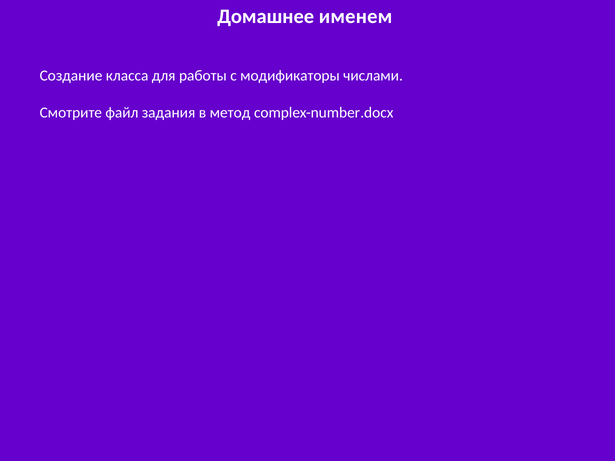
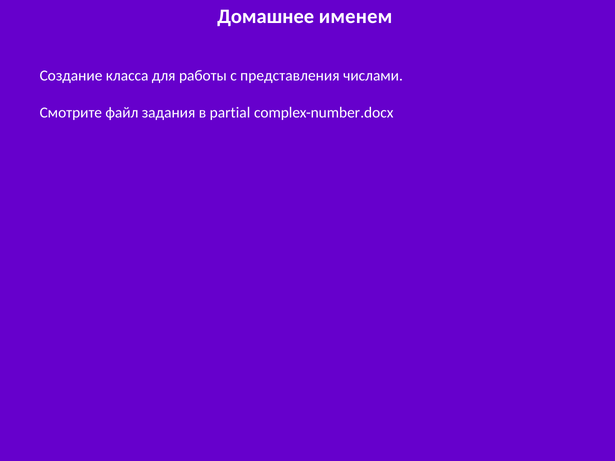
модификаторы: модификаторы -> представления
метод: метод -> partial
